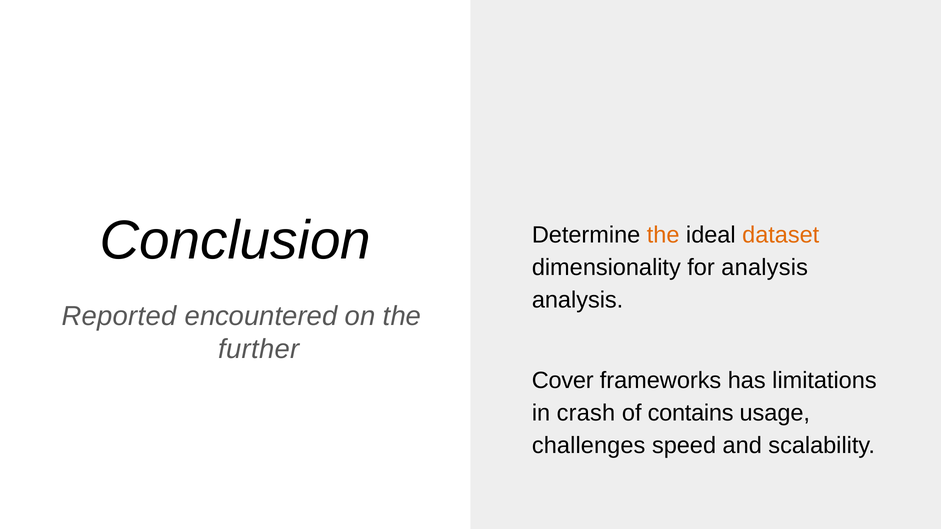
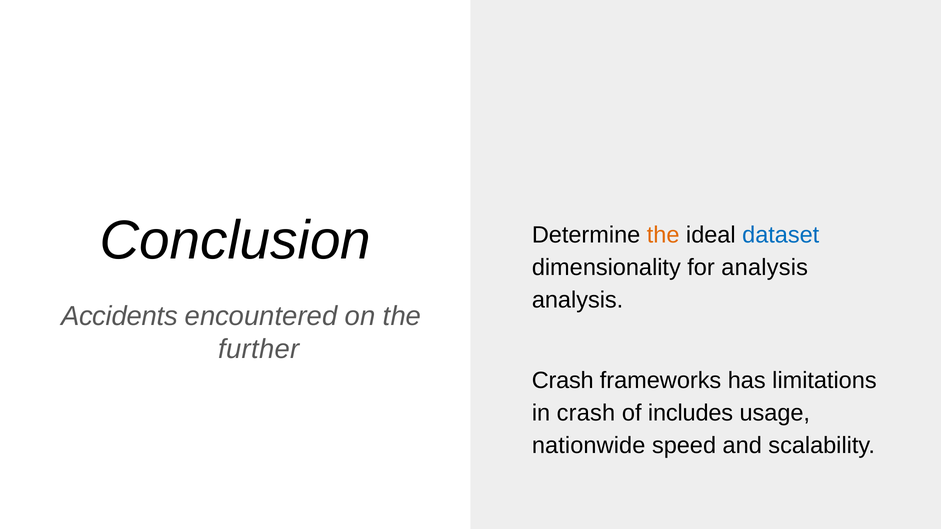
dataset colour: orange -> blue
Reported: Reported -> Accidents
Cover at (563, 381): Cover -> Crash
contains: contains -> includes
challenges: challenges -> nationwide
